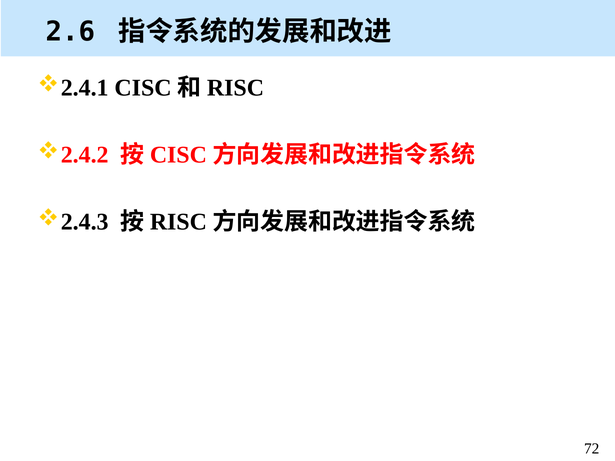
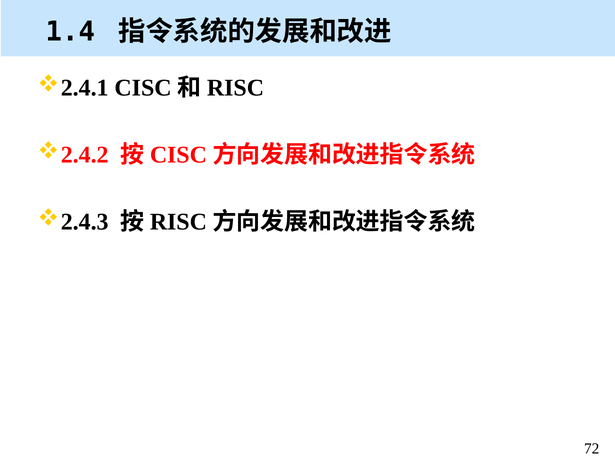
2.6: 2.6 -> 1.4
